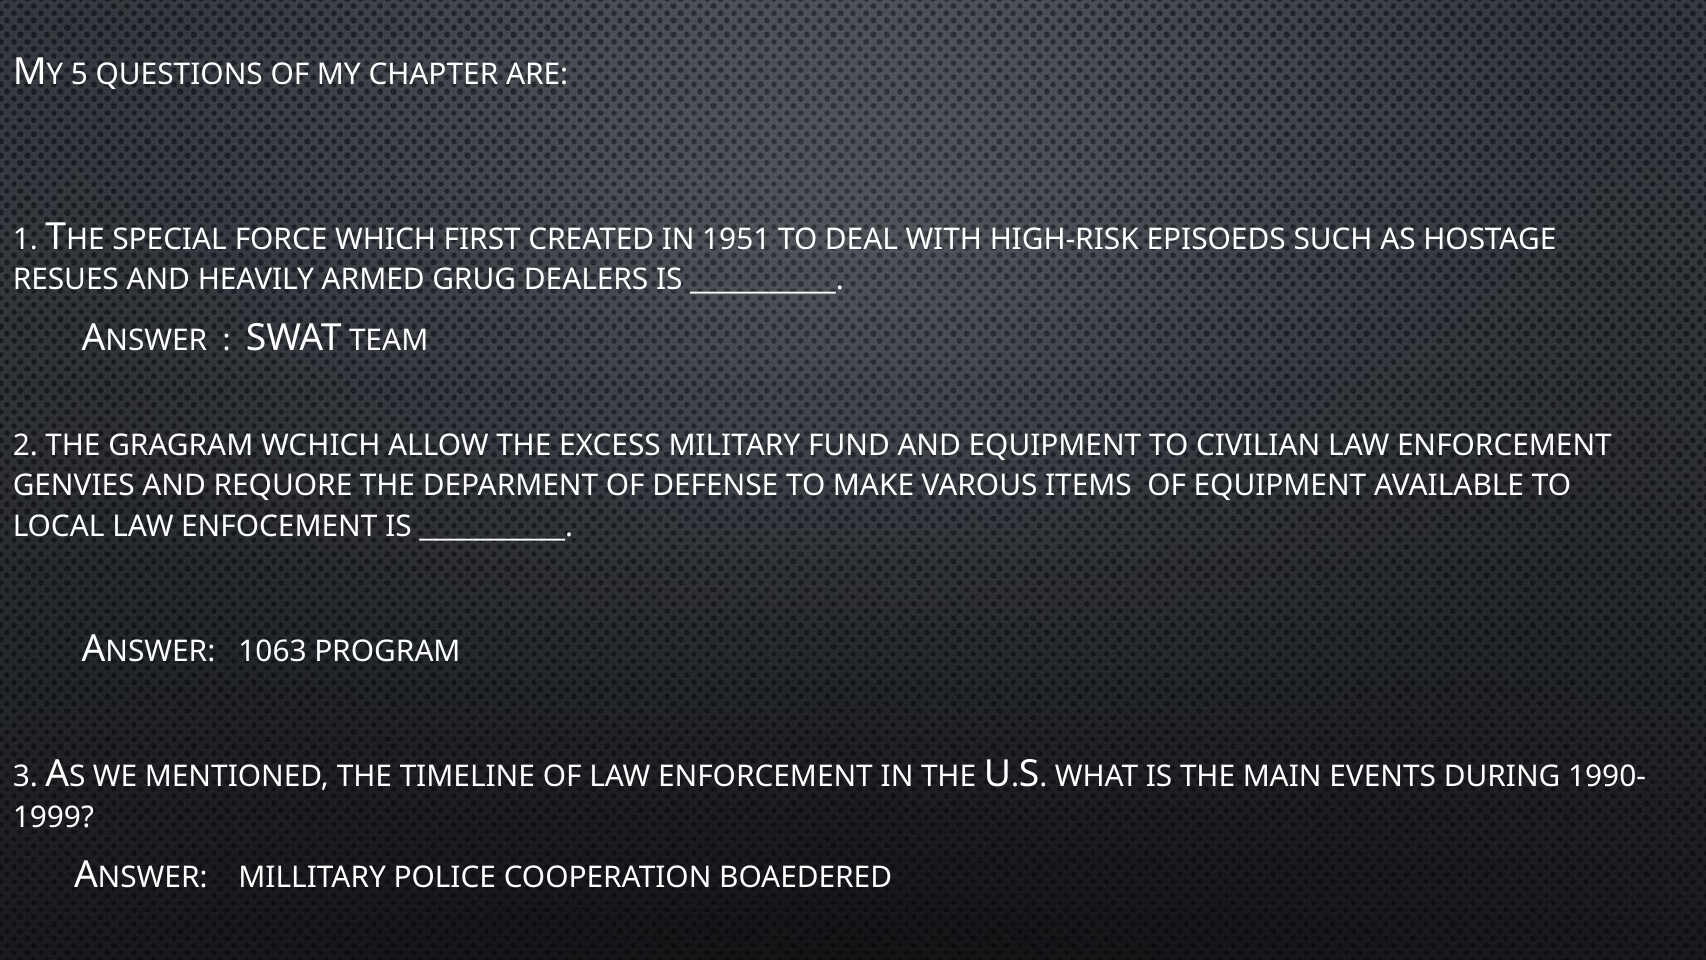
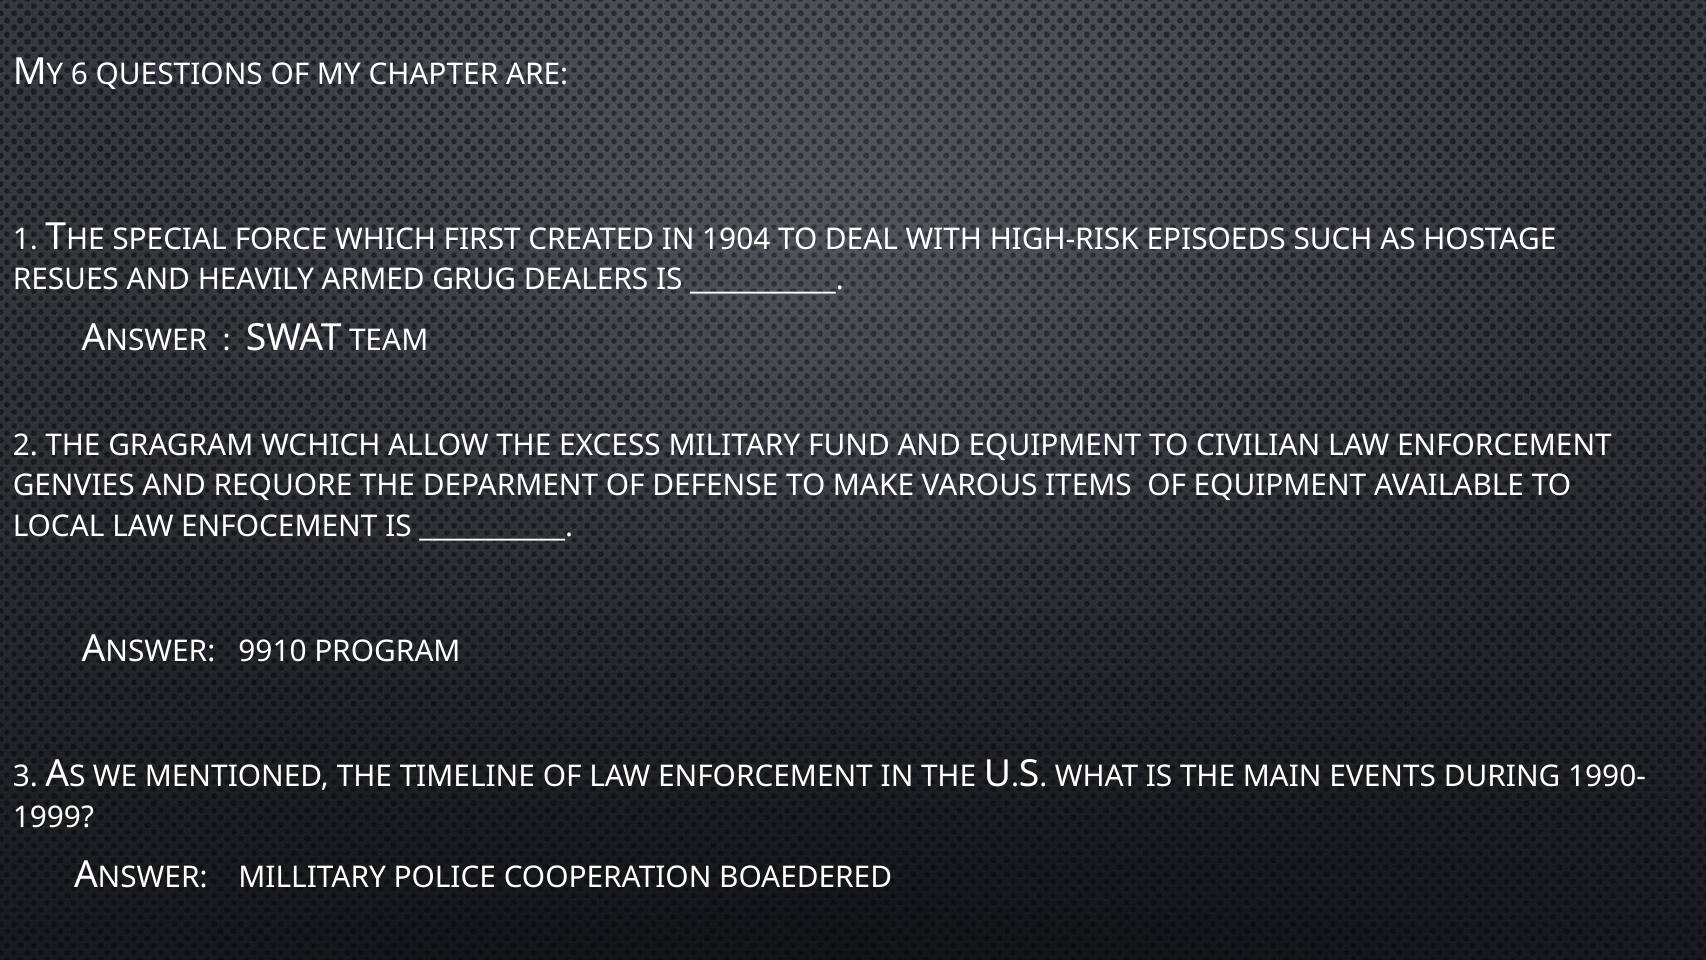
5: 5 -> 6
1951: 1951 -> 1904
1063: 1063 -> 9910
